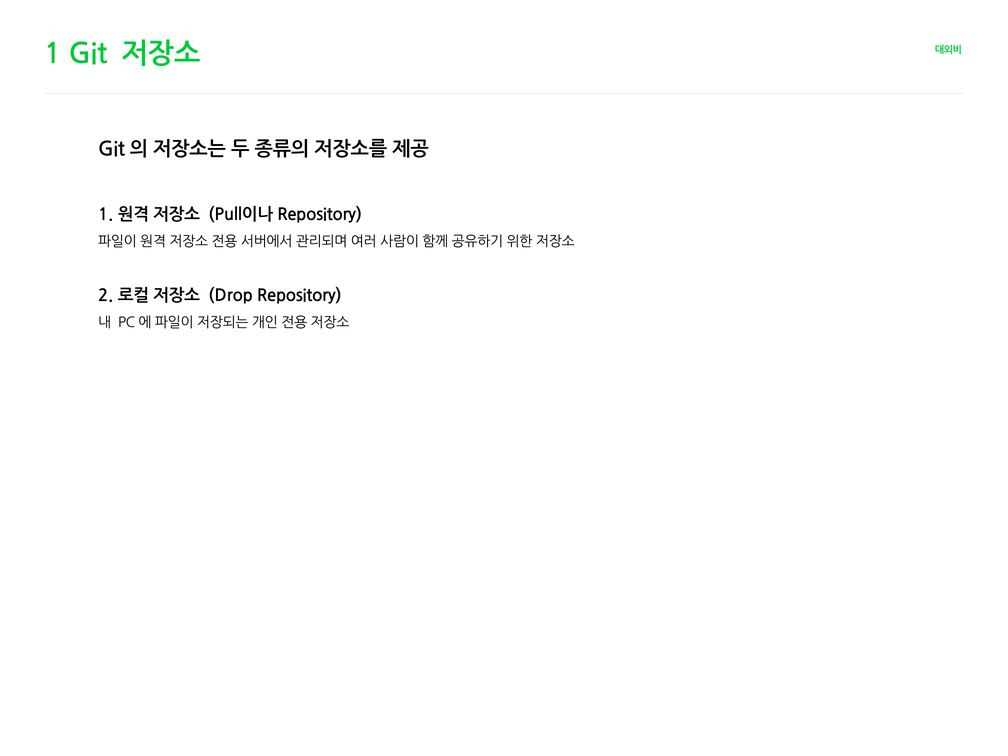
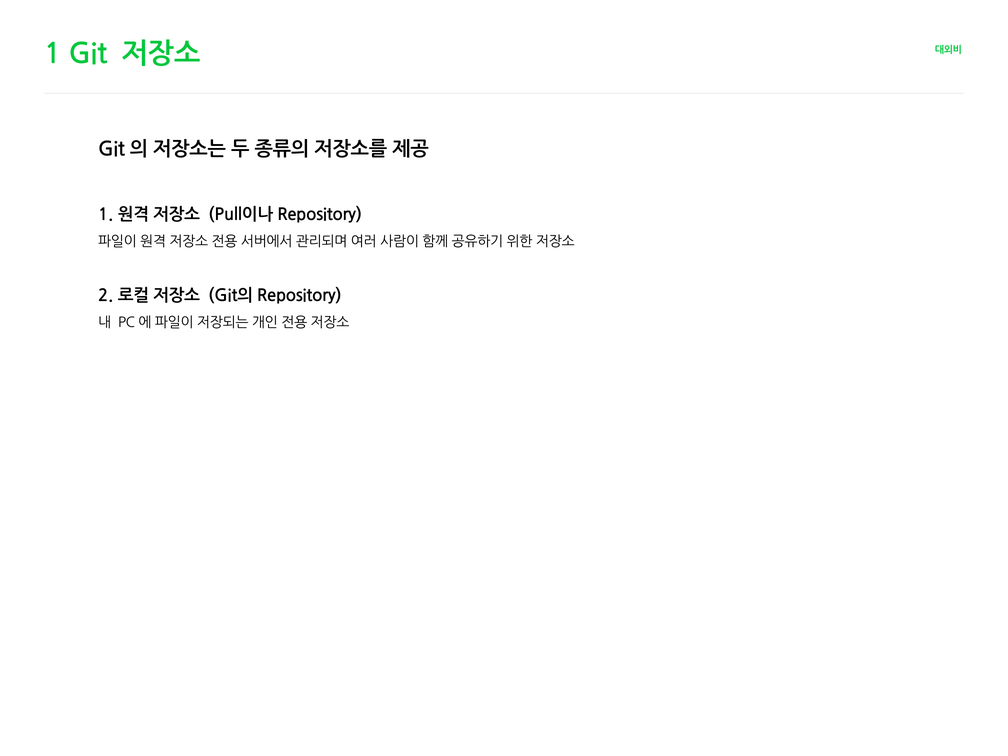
Drop at (231, 296): Drop -> Git의
